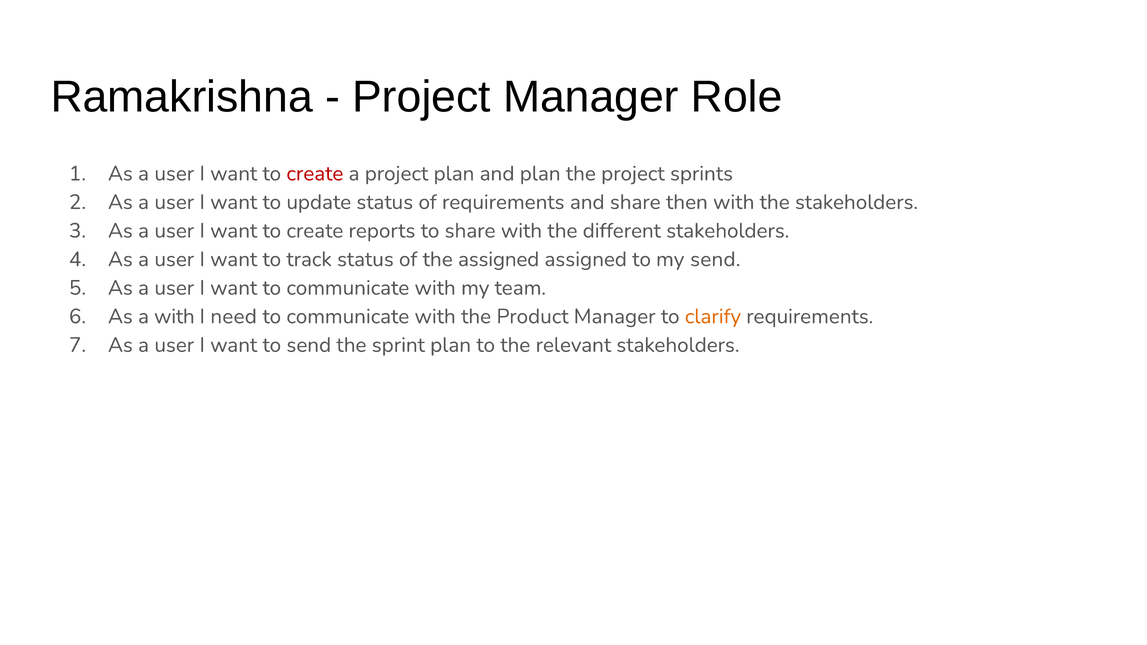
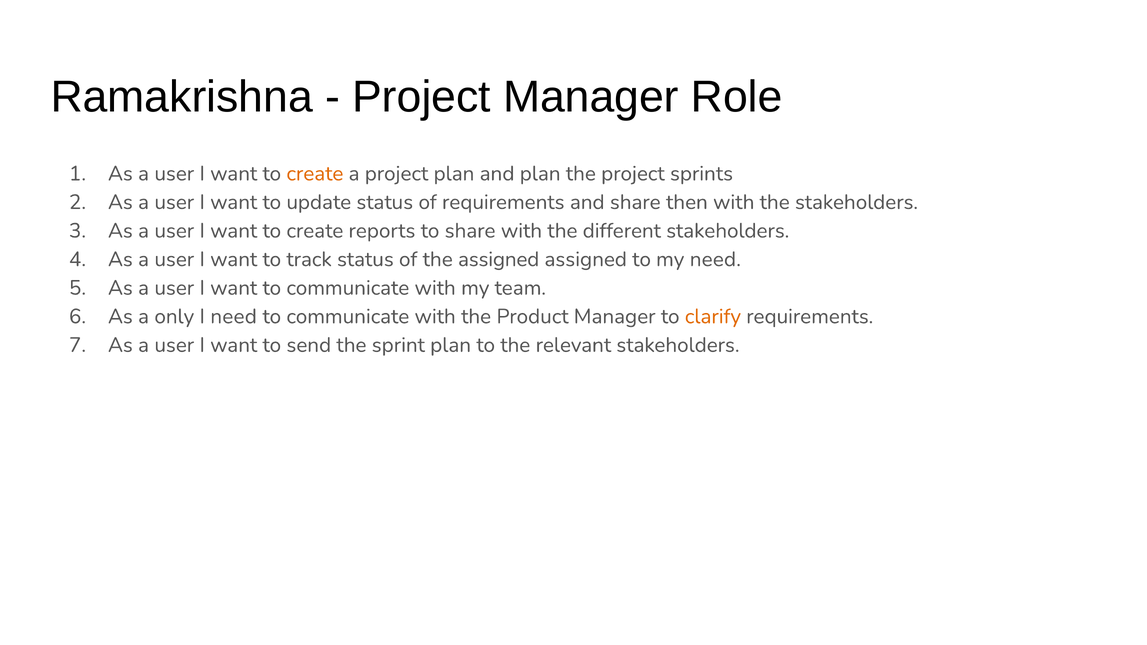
create at (315, 174) colour: red -> orange
my send: send -> need
a with: with -> only
